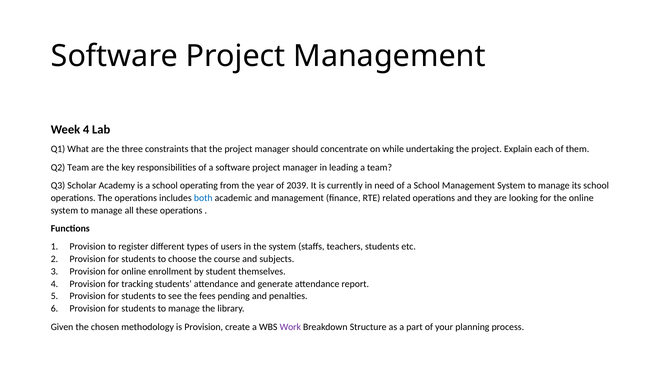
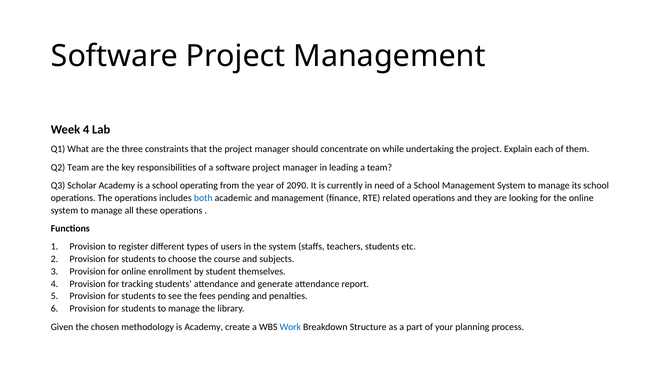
2039: 2039 -> 2090
is Provision: Provision -> Academy
Work colour: purple -> blue
